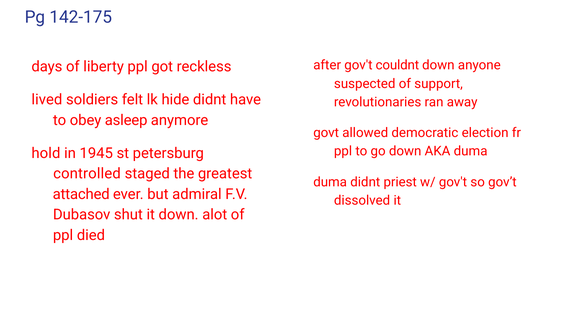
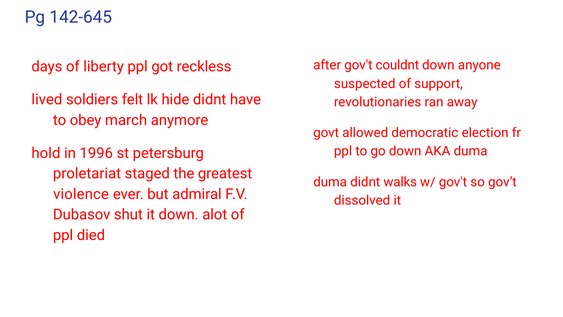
142-175: 142-175 -> 142-645
asleep: asleep -> march
1945: 1945 -> 1996
controlled: controlled -> proletariat
priest: priest -> walks
attached: attached -> violence
